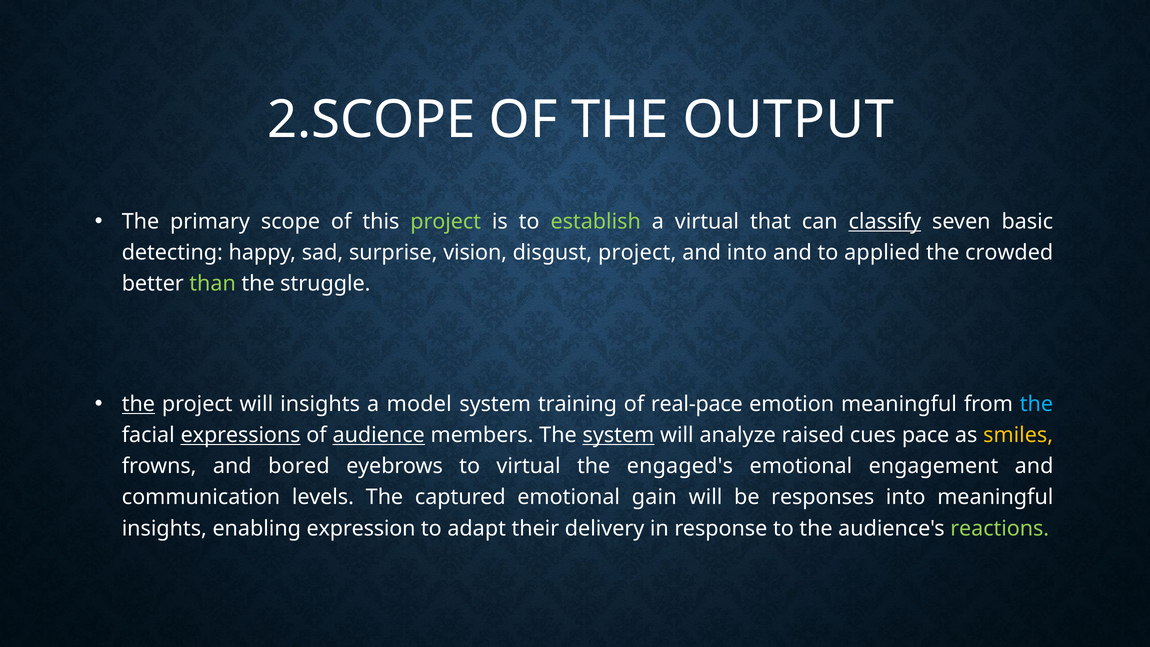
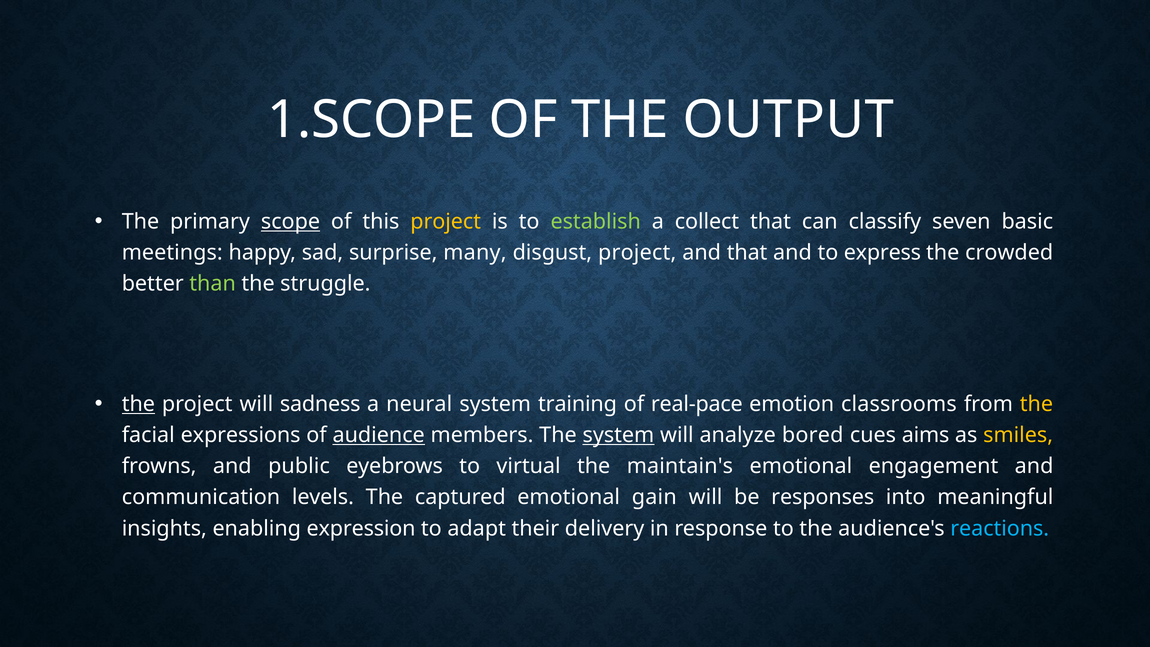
2.SCOPE: 2.SCOPE -> 1.SCOPE
scope underline: none -> present
project at (446, 222) colour: light green -> yellow
a virtual: virtual -> collect
classify underline: present -> none
detecting: detecting -> meetings
vision: vision -> many
and into: into -> that
applied: applied -> express
will insights: insights -> sadness
model: model -> neural
emotion meaningful: meaningful -> classrooms
the at (1036, 404) colour: light blue -> yellow
expressions underline: present -> none
raised: raised -> bored
pace: pace -> aims
bored: bored -> public
engaged's: engaged's -> maintain's
reactions colour: light green -> light blue
